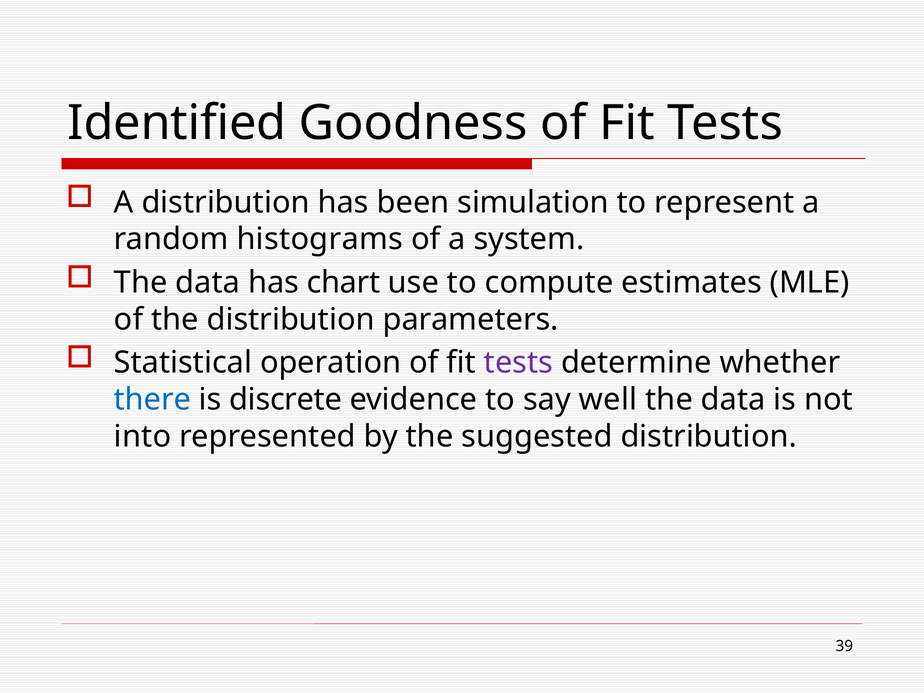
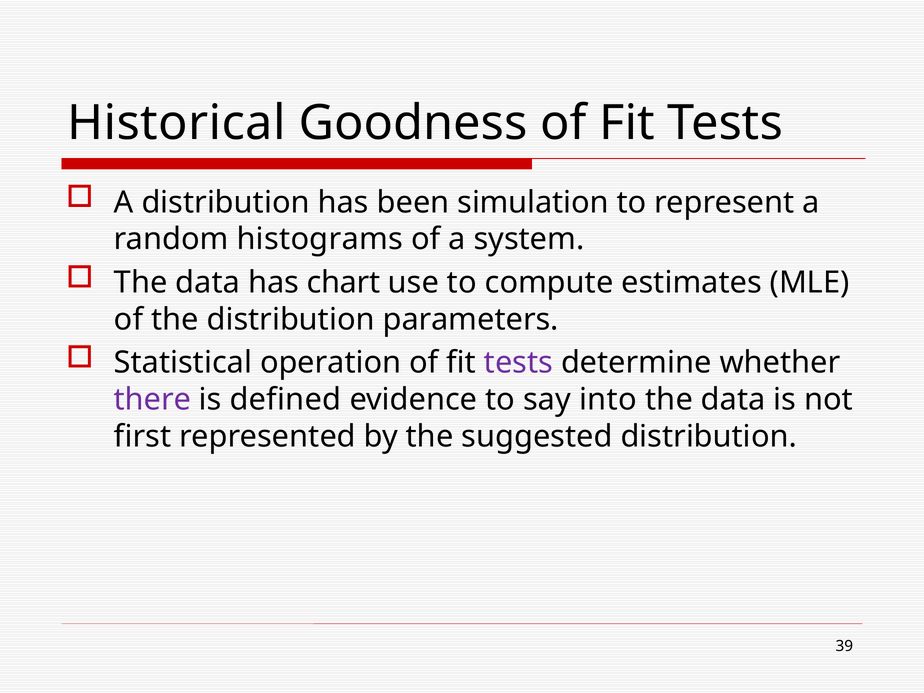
Identified: Identified -> Historical
there colour: blue -> purple
discrete: discrete -> defined
well: well -> into
into: into -> first
